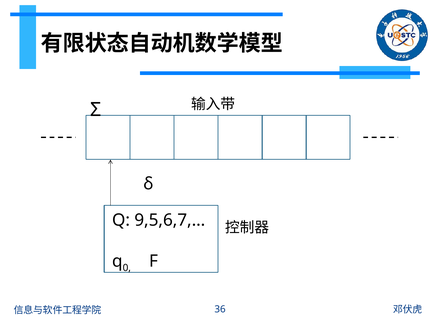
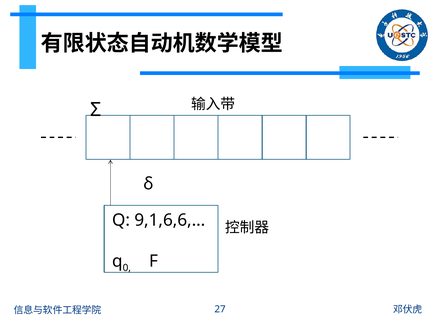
9,5,6,7,…: 9,5,6,7,… -> 9,1,6,6,…
36: 36 -> 27
